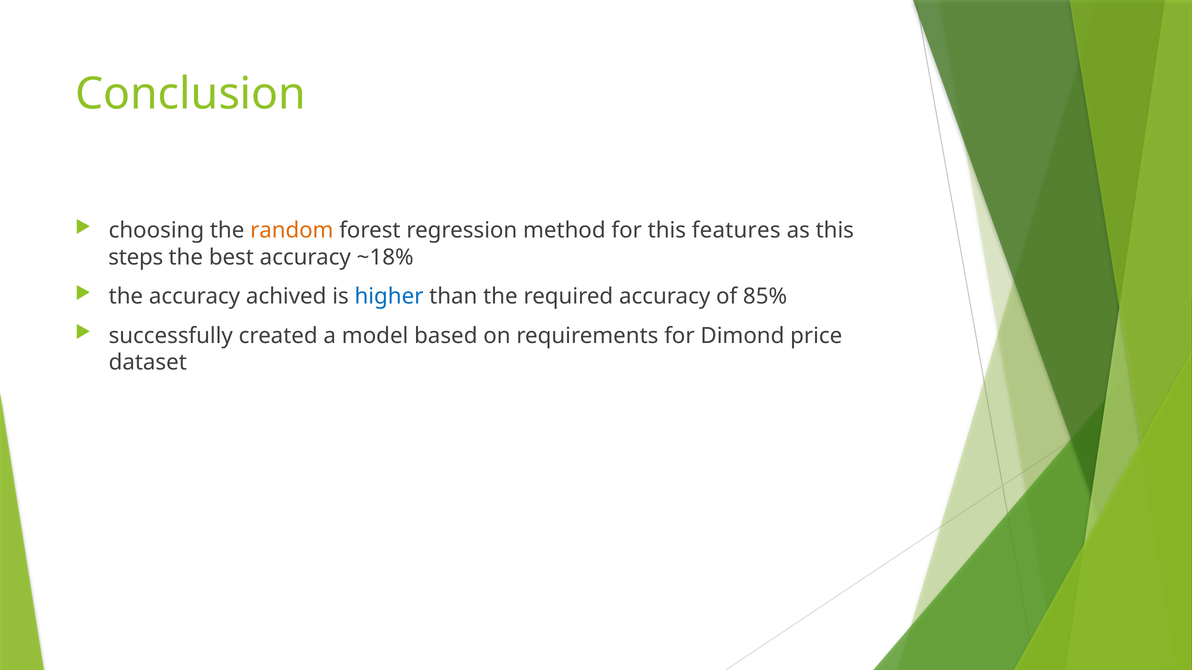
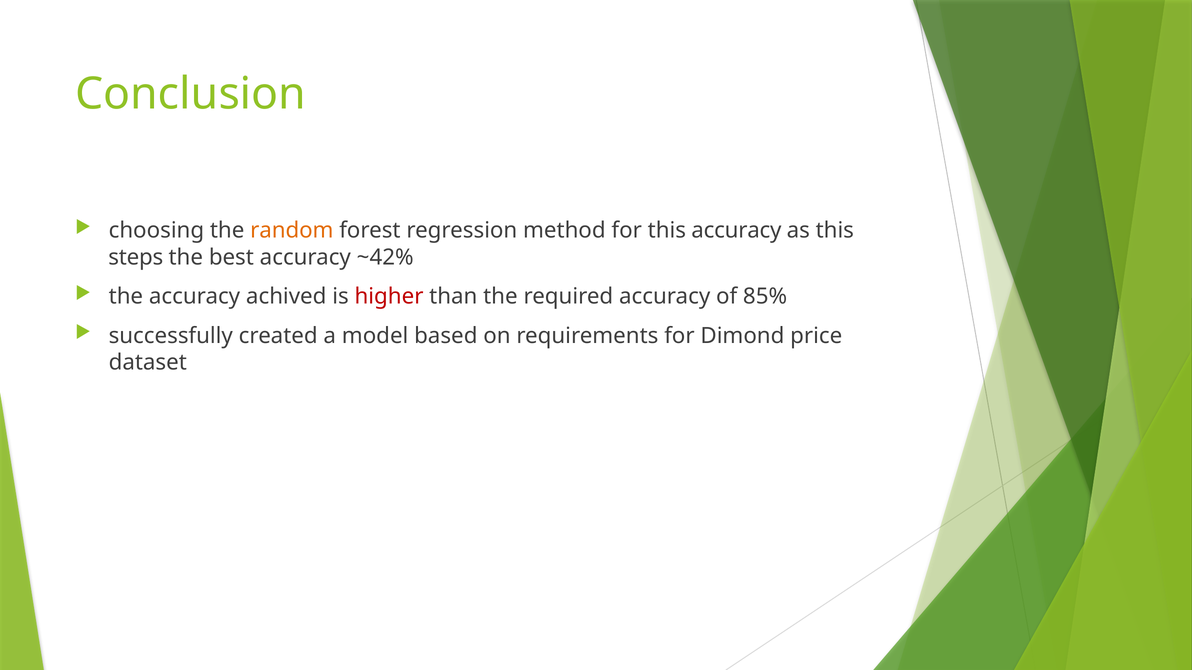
this features: features -> accuracy
~18%: ~18% -> ~42%
higher colour: blue -> red
